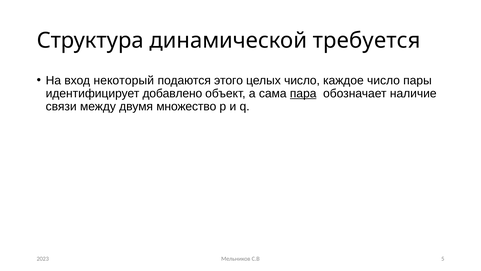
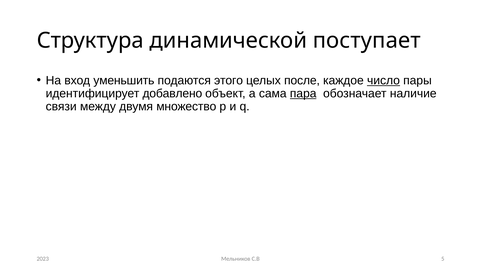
требуется: требуется -> поступает
некоторый: некоторый -> уменьшить
целых число: число -> после
число at (383, 80) underline: none -> present
